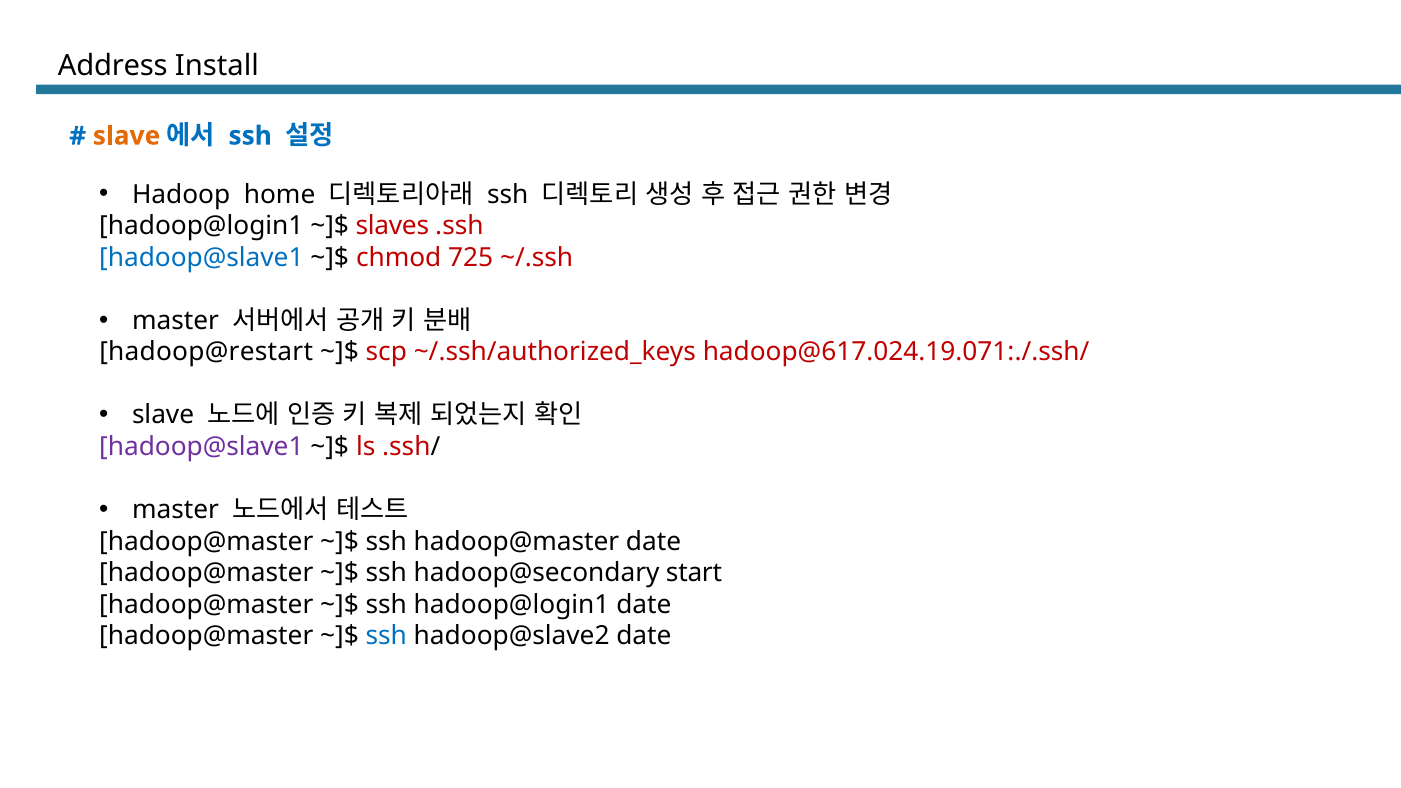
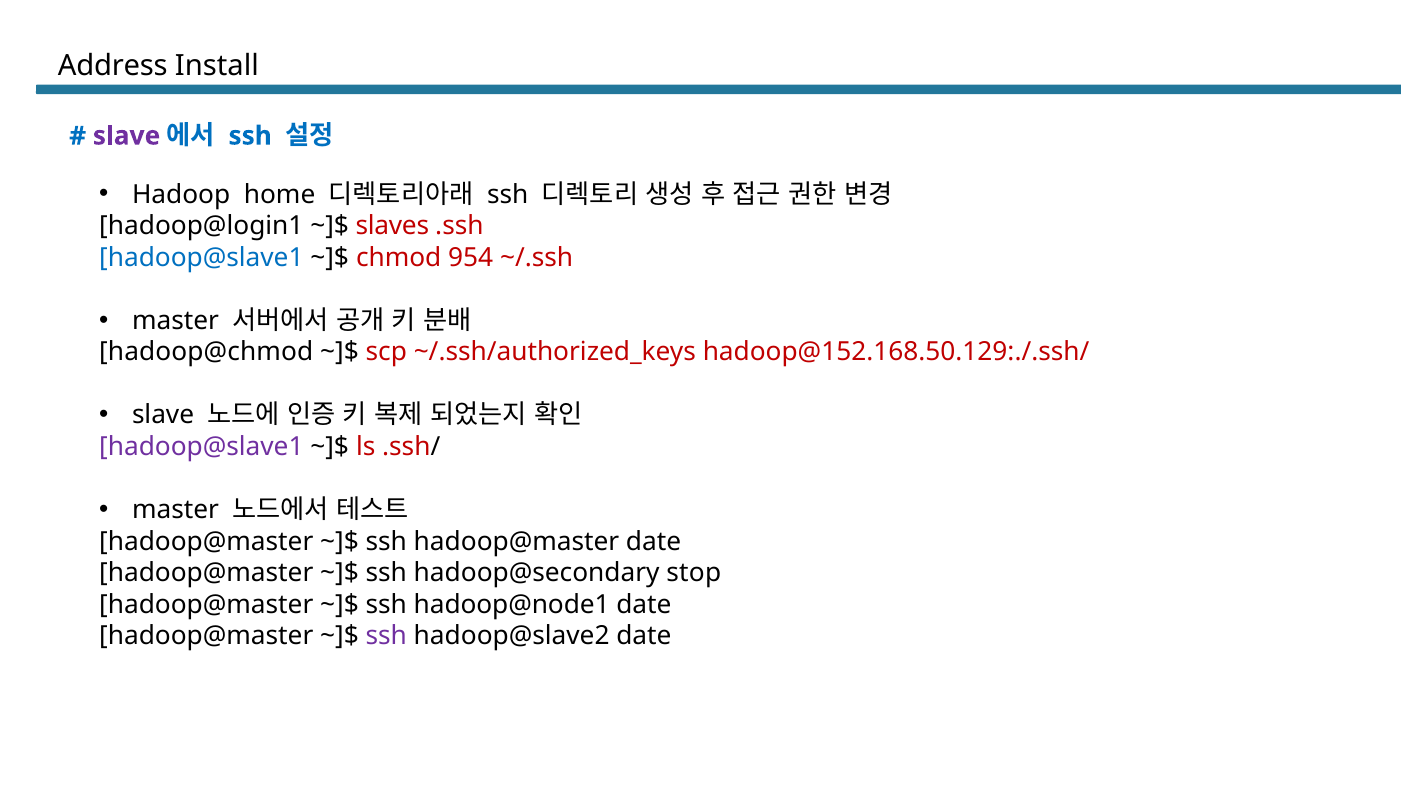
slave at (126, 136) colour: orange -> purple
725: 725 -> 954
hadoop@restart: hadoop@restart -> hadoop@chmod
hadoop@617.024.19.071:./.ssh/: hadoop@617.024.19.071:./.ssh/ -> hadoop@152.168.50.129:./.ssh/
start: start -> stop
ssh hadoop@login1: hadoop@login1 -> hadoop@node1
ssh at (386, 636) colour: blue -> purple
